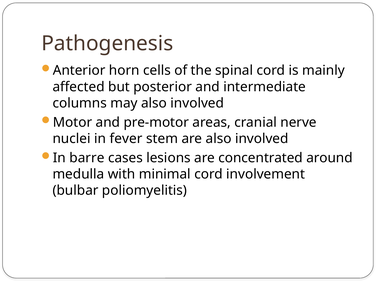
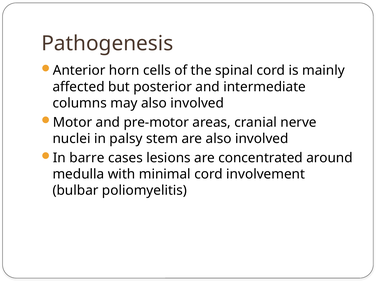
fever: fever -> palsy
